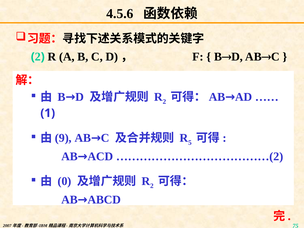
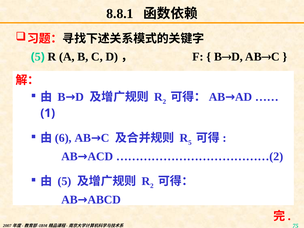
4.5.6: 4.5.6 -> 8.8.1
2 at (38, 57): 2 -> 5
9: 9 -> 6
0 at (65, 181): 0 -> 5
